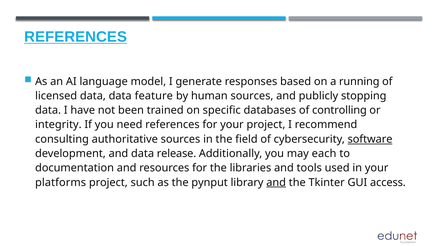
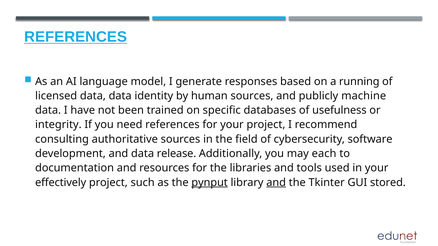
feature: feature -> identity
stopping: stopping -> machine
controlling: controlling -> usefulness
software underline: present -> none
platforms: platforms -> effectively
pynput underline: none -> present
access: access -> stored
